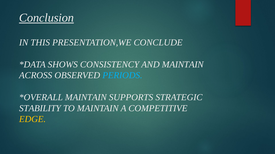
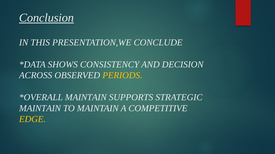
AND MAINTAIN: MAINTAIN -> DECISION
PERIODS colour: light blue -> yellow
STABILITY at (40, 109): STABILITY -> MAINTAIN
